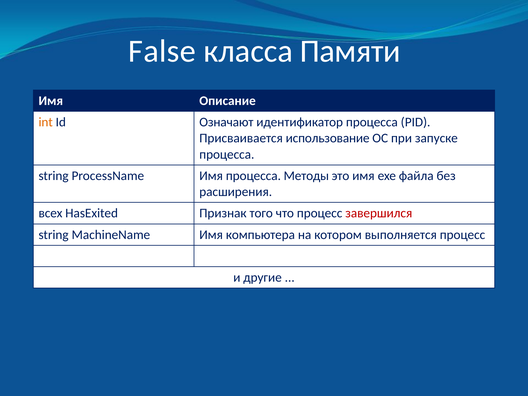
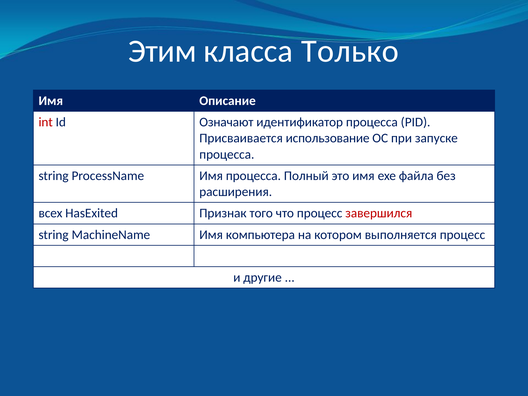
False: False -> Этим
Памяти: Памяти -> Только
int colour: orange -> red
Методы: Методы -> Полный
